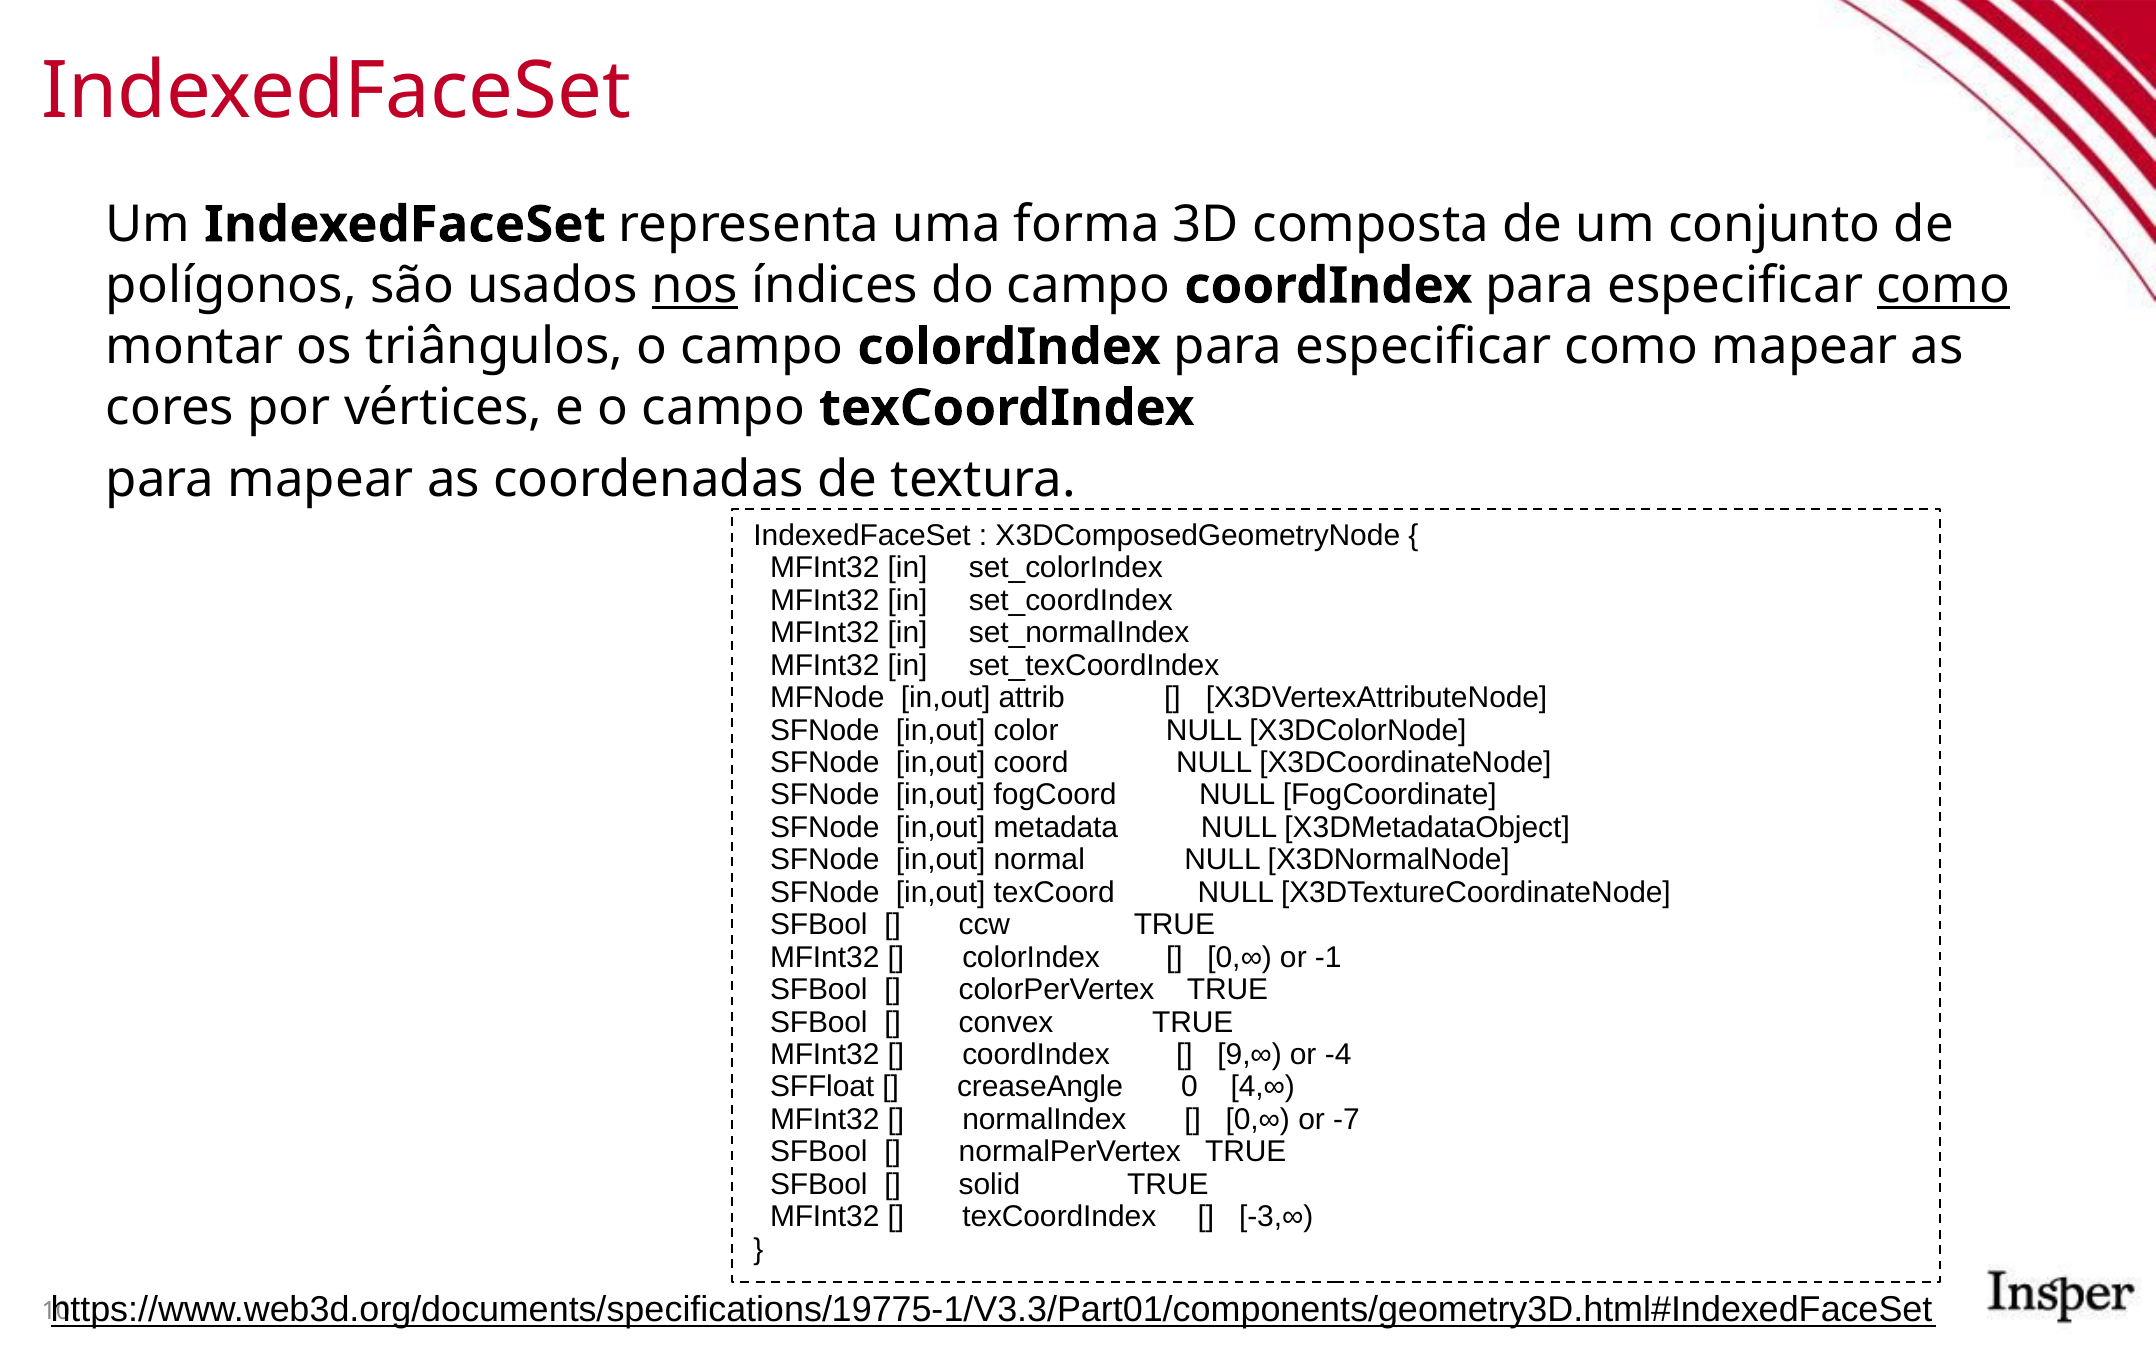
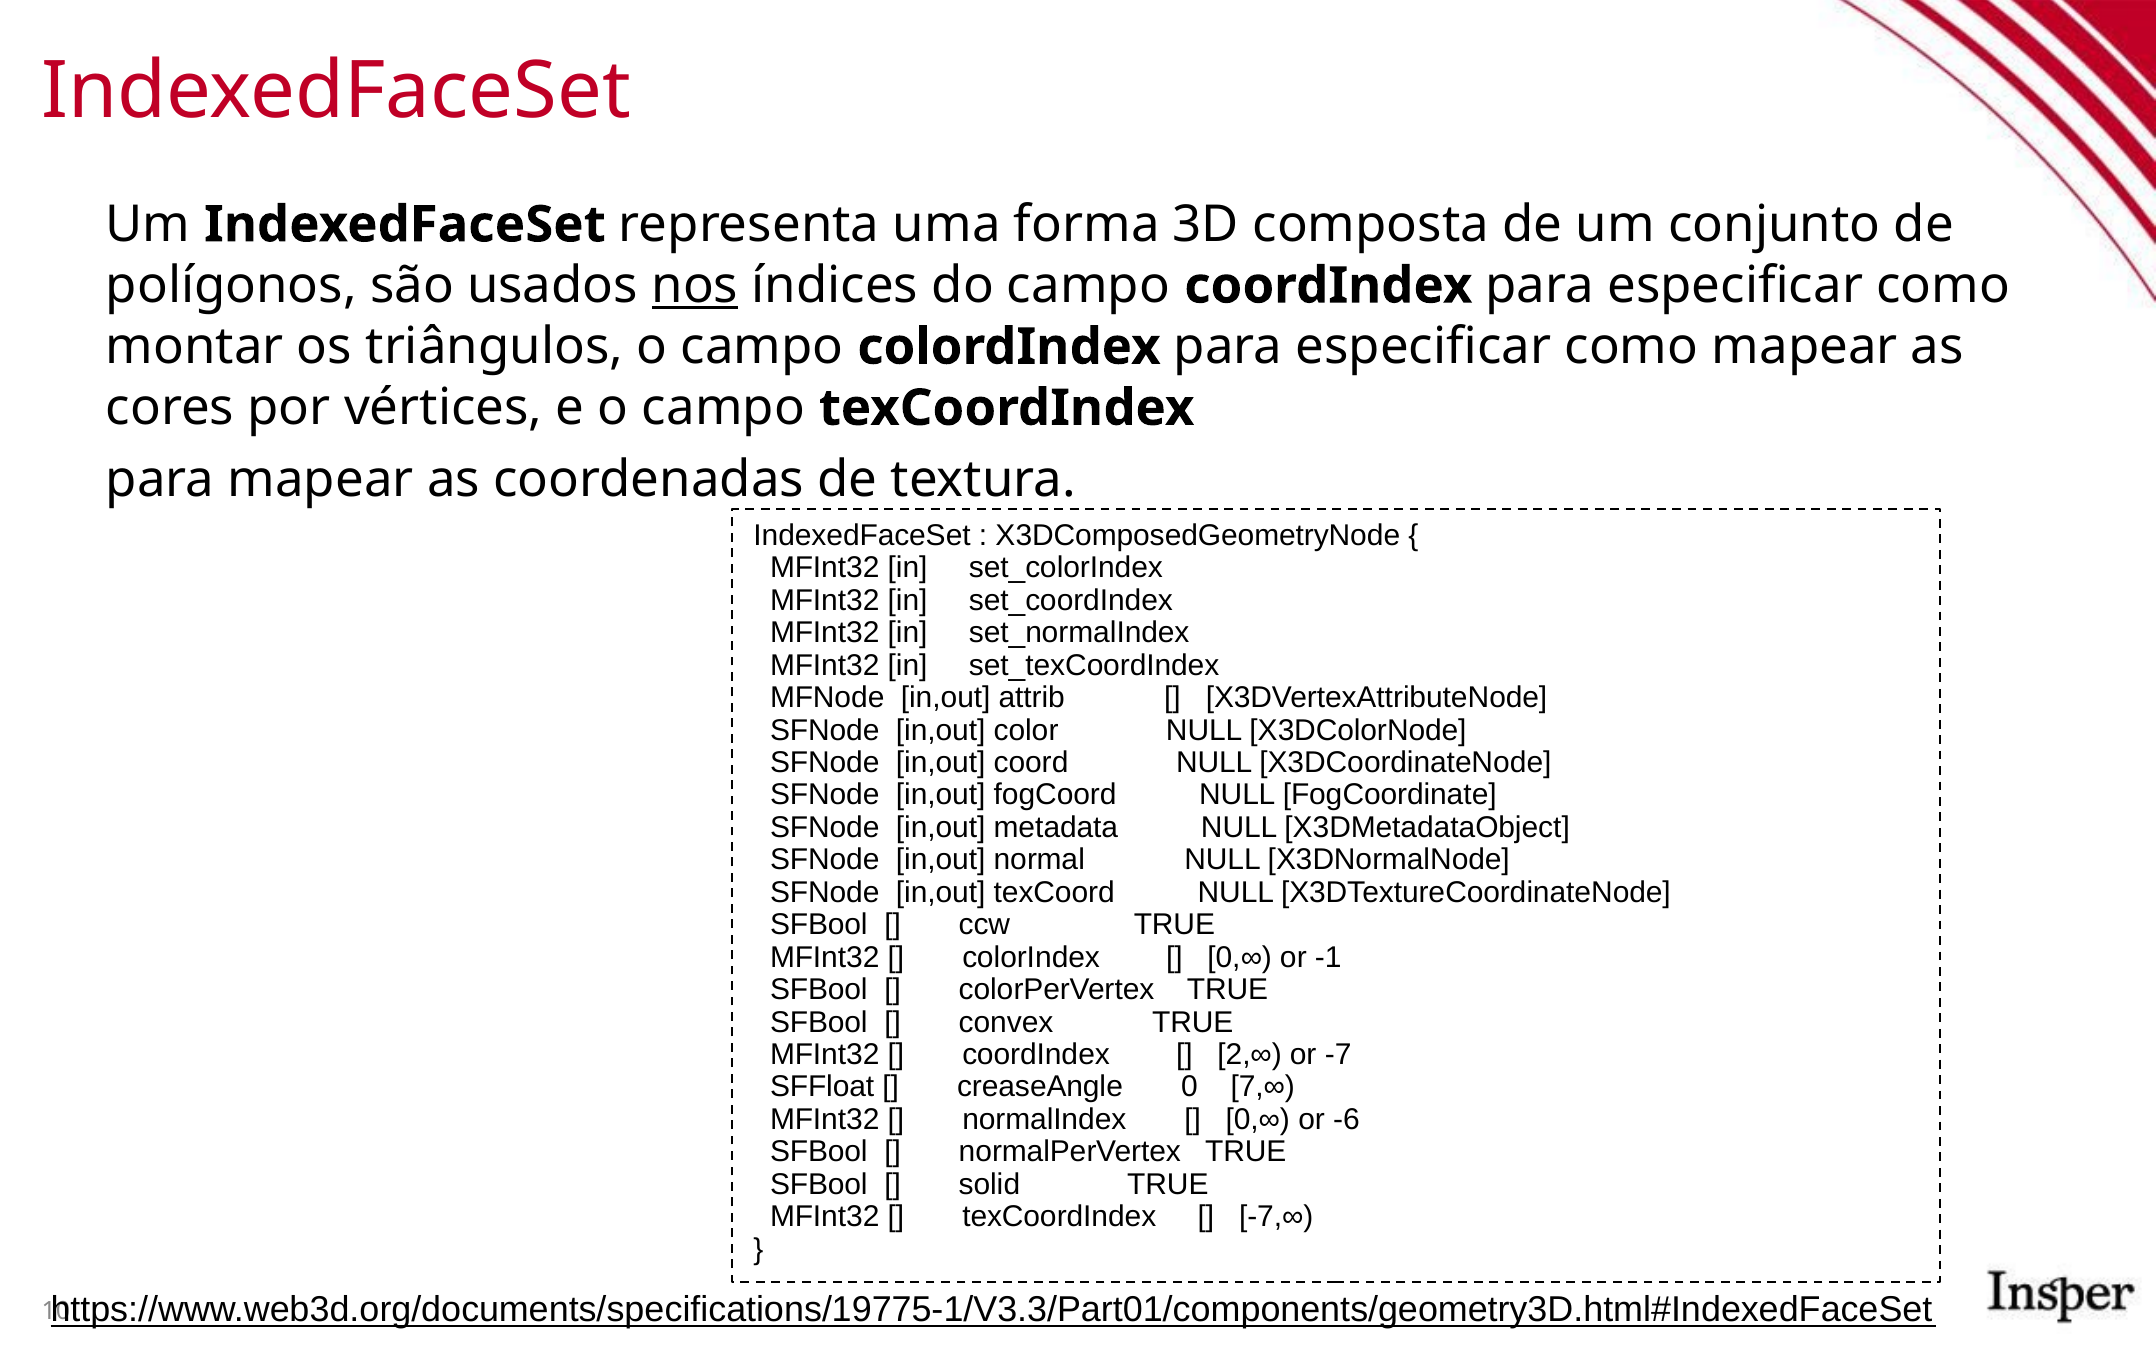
como at (1943, 286) underline: present -> none
9,∞: 9,∞ -> 2,∞
-4: -4 -> -7
4,∞: 4,∞ -> 7,∞
-7: -7 -> -6
-3,∞: -3,∞ -> -7,∞
